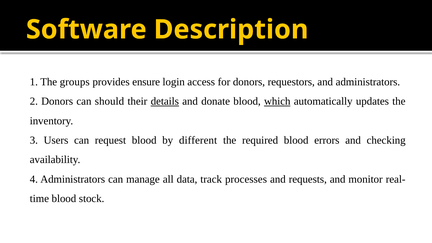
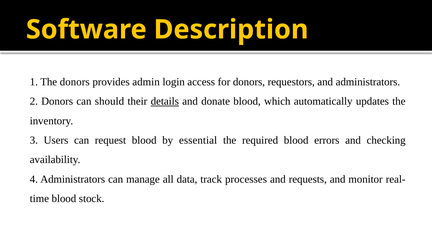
The groups: groups -> donors
ensure: ensure -> admin
which underline: present -> none
different: different -> essential
